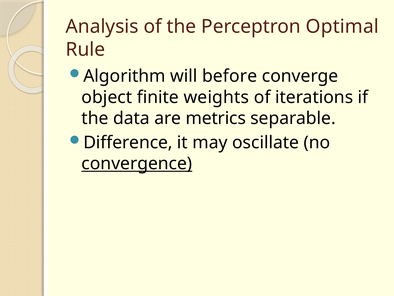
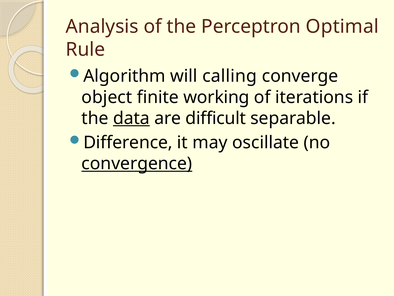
before: before -> calling
weights: weights -> working
data underline: none -> present
metrics: metrics -> difficult
